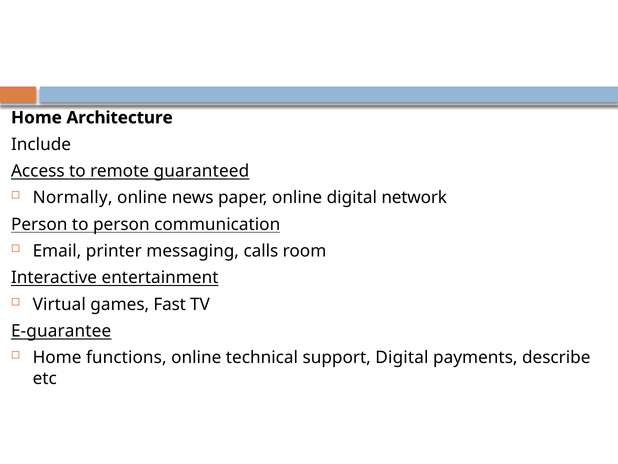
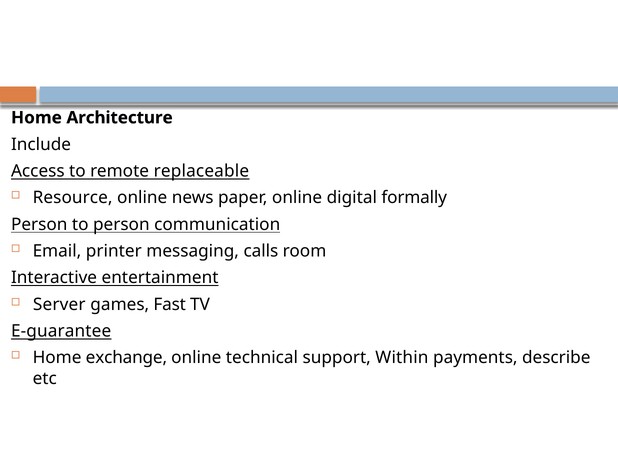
guaranteed: guaranteed -> replaceable
Normally: Normally -> Resource
network: network -> formally
Virtual: Virtual -> Server
functions: functions -> exchange
support Digital: Digital -> Within
